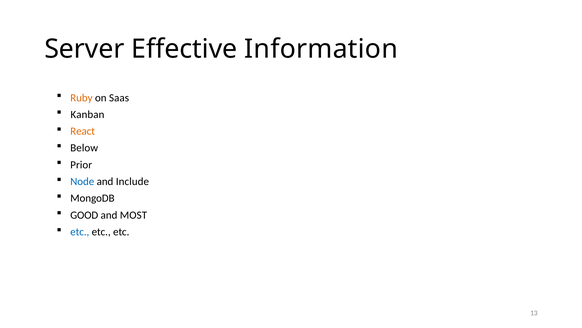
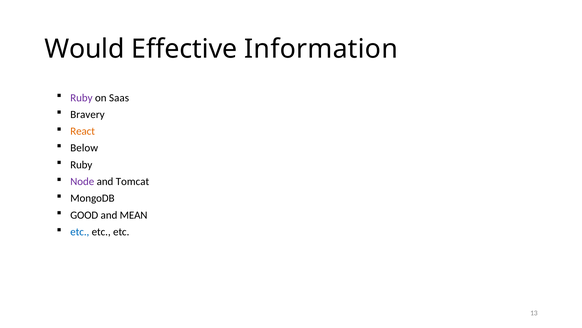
Server: Server -> Would
Ruby at (81, 98) colour: orange -> purple
Kanban: Kanban -> Bravery
Prior at (81, 165): Prior -> Ruby
Node colour: blue -> purple
Include: Include -> Tomcat
MOST: MOST -> MEAN
